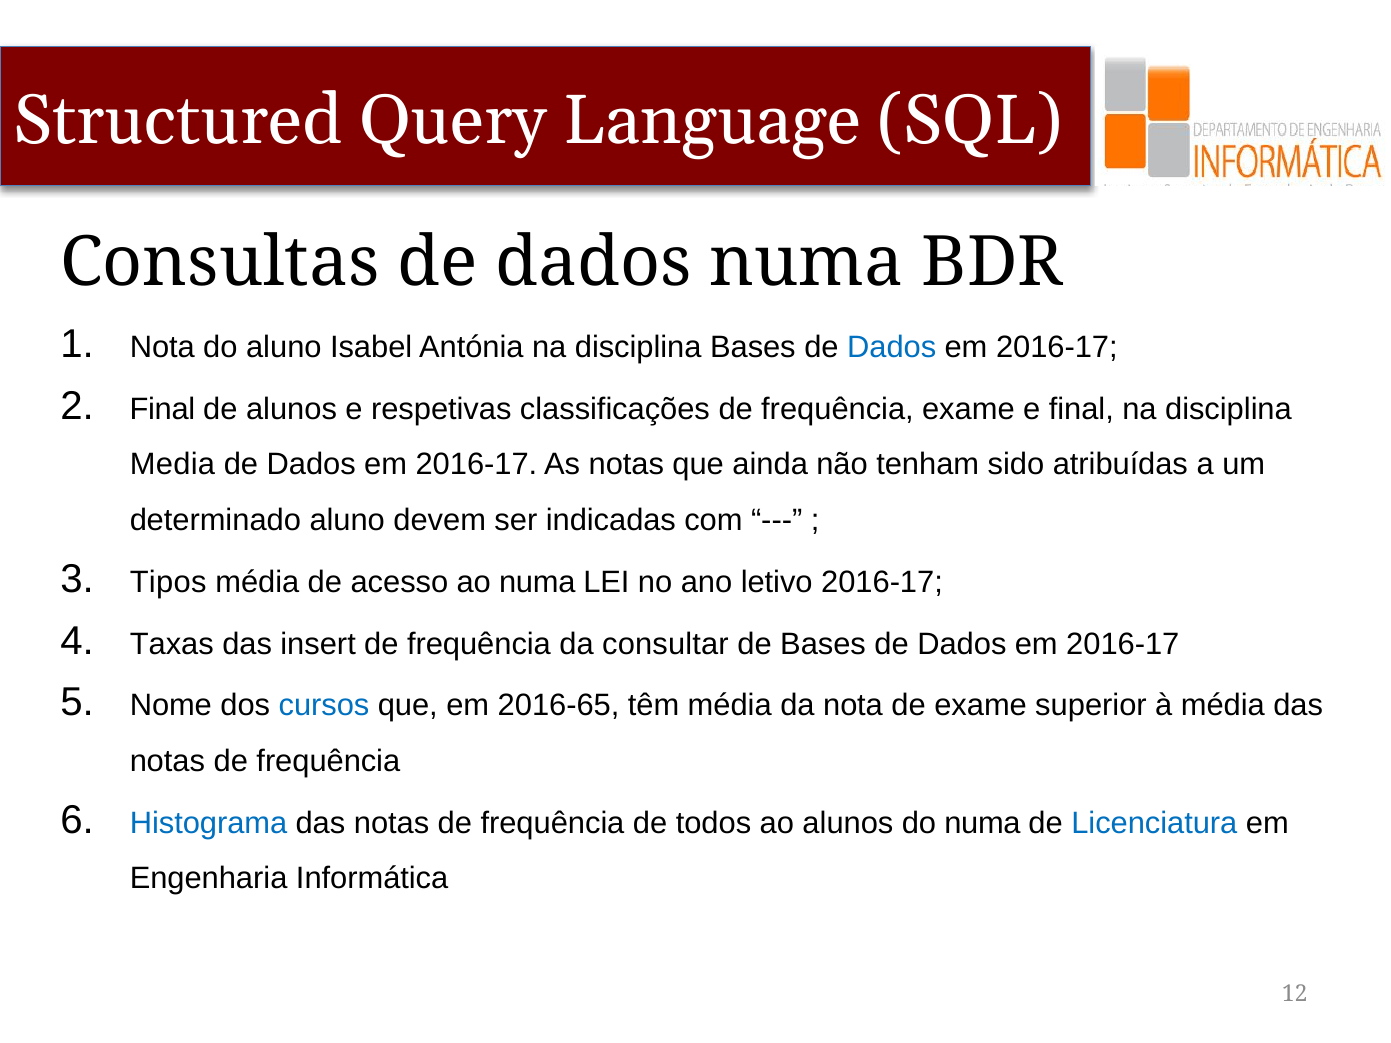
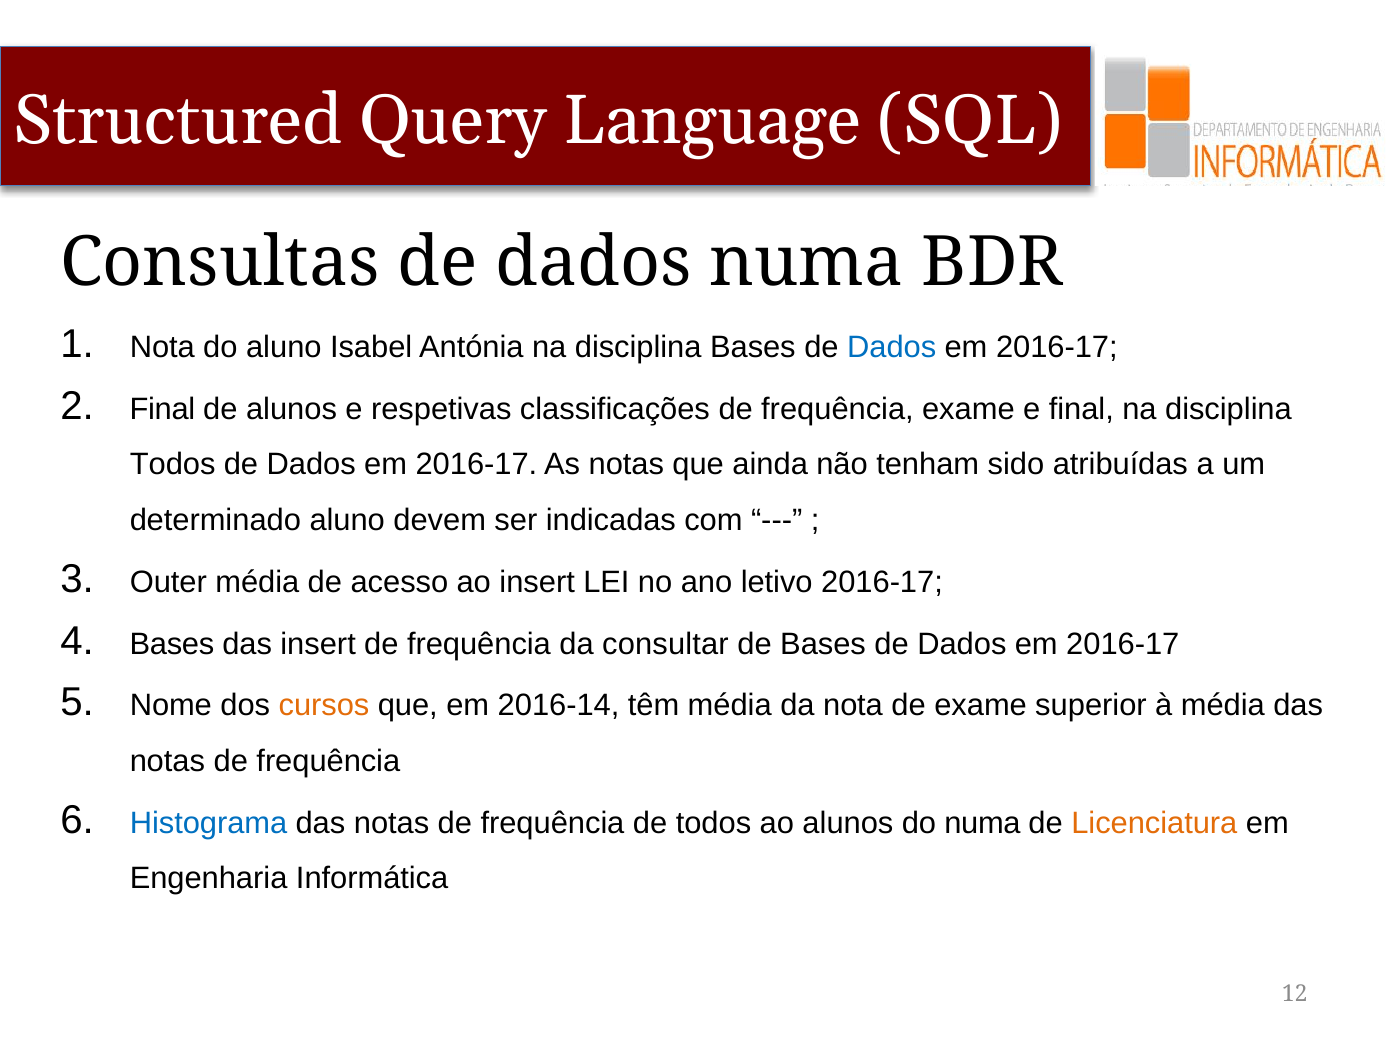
Media at (173, 465): Media -> Todos
Tipos: Tipos -> Outer
ao numa: numa -> insert
Taxas at (172, 644): Taxas -> Bases
cursos colour: blue -> orange
2016-65: 2016-65 -> 2016-14
Licenciatura colour: blue -> orange
